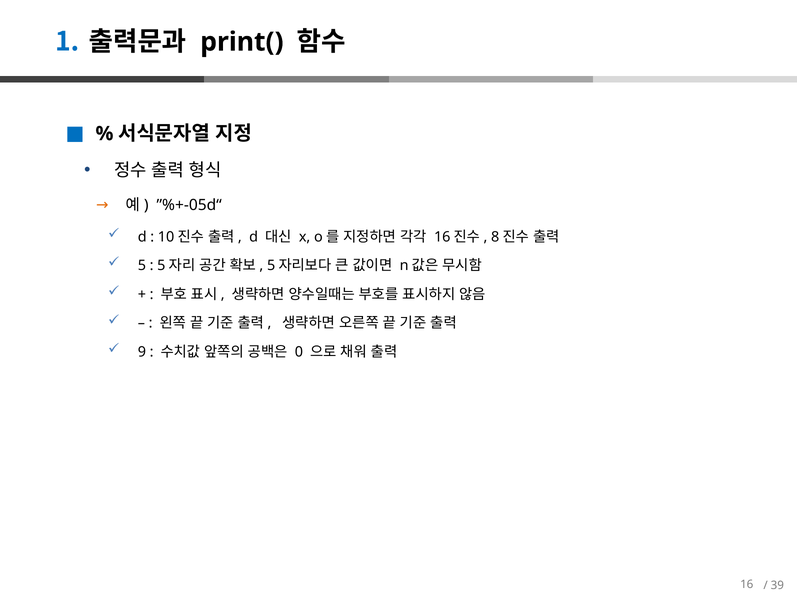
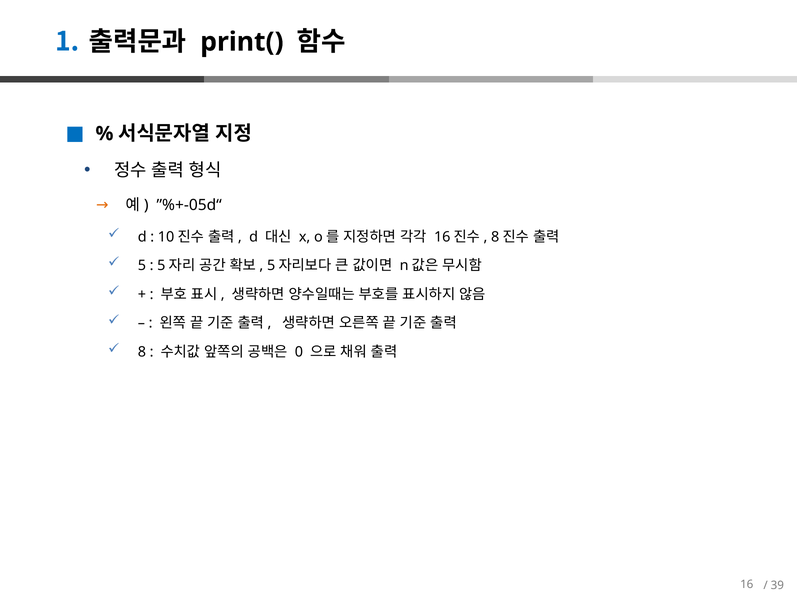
9: 9 -> 8
